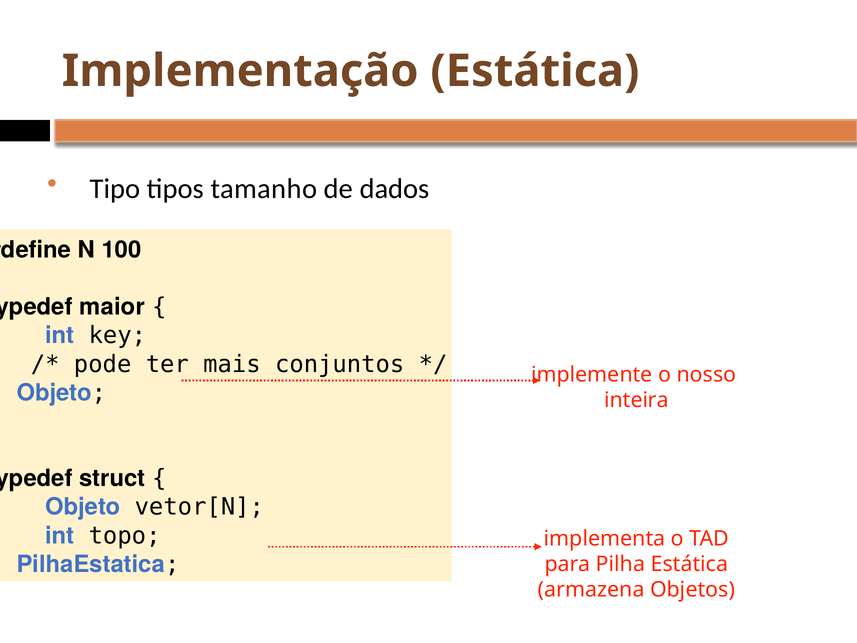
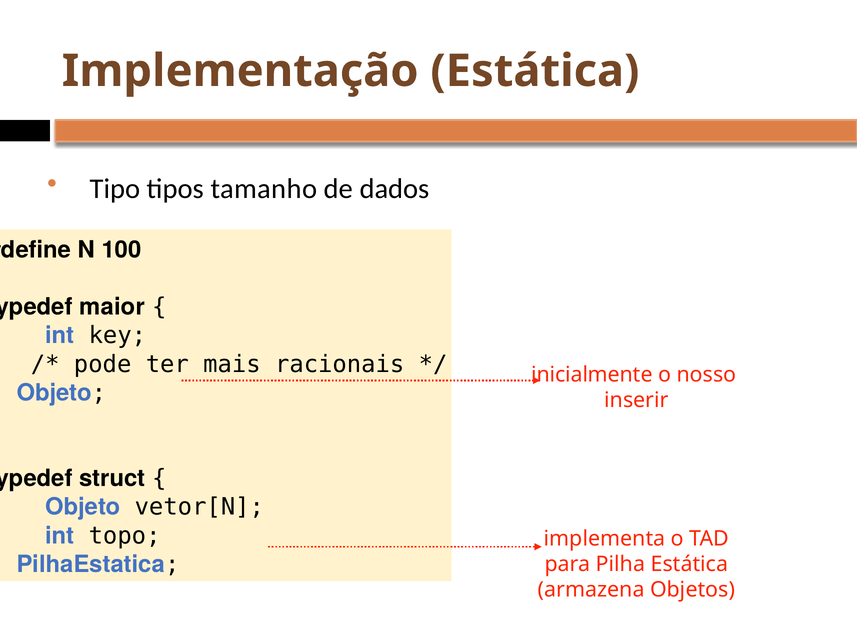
conjuntos: conjuntos -> racionais
implemente: implemente -> inicialmente
inteira: inteira -> inserir
